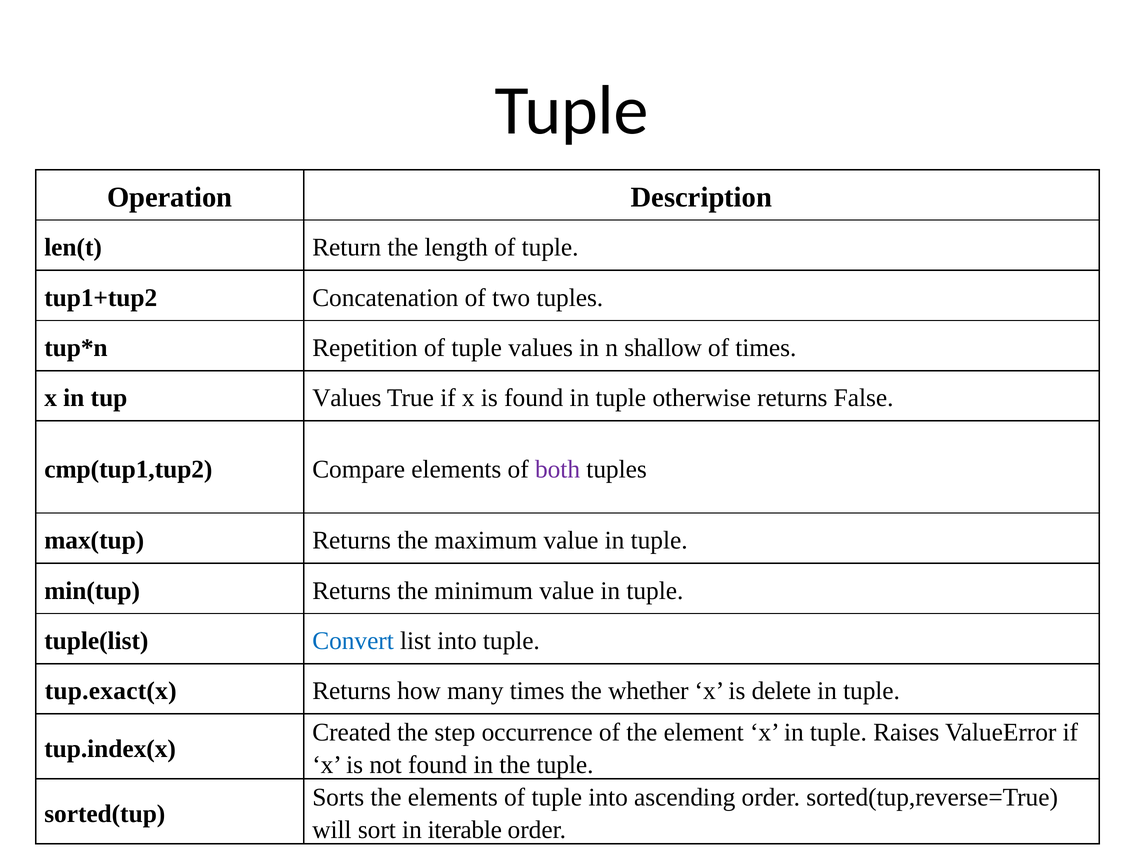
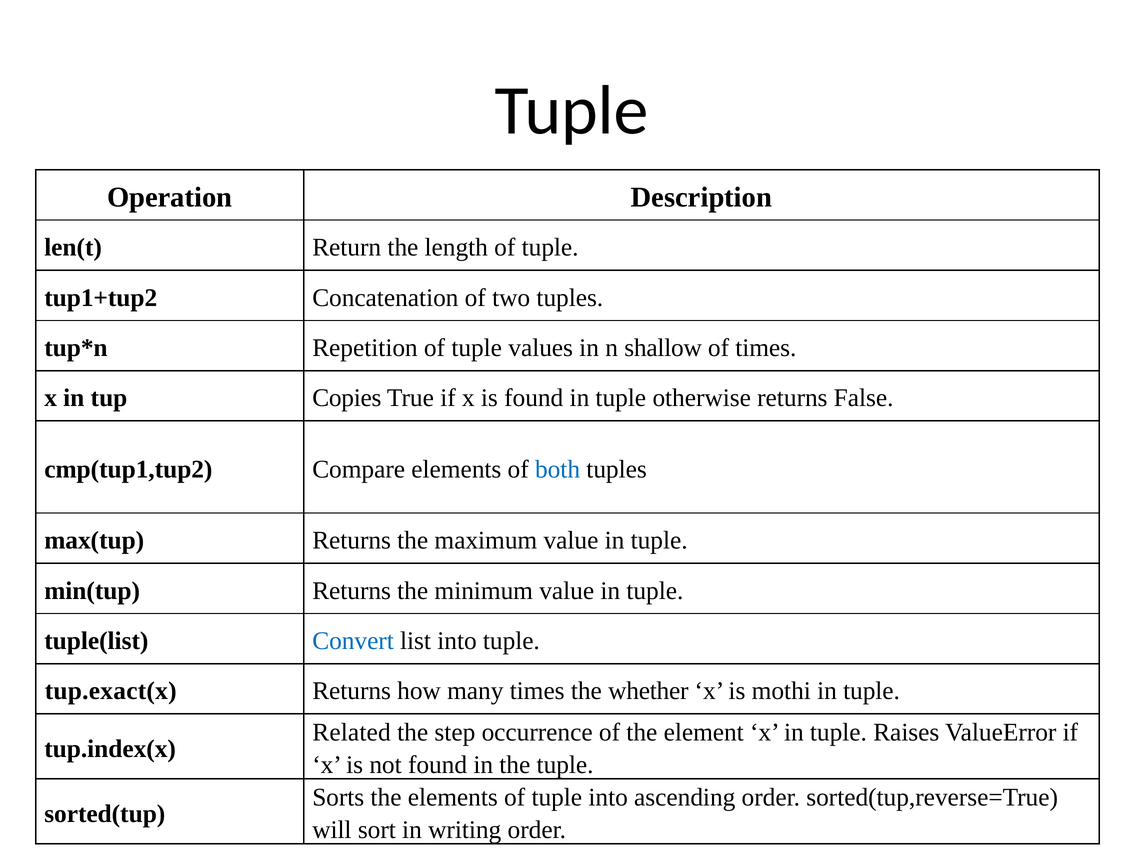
tup Values: Values -> Copies
both colour: purple -> blue
delete: delete -> mothi
Created: Created -> Related
iterable: iterable -> writing
